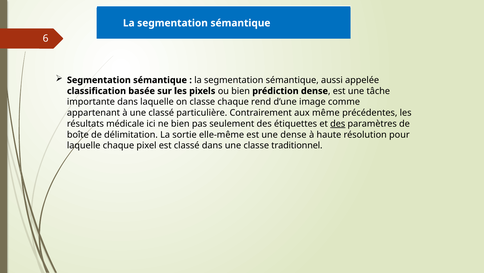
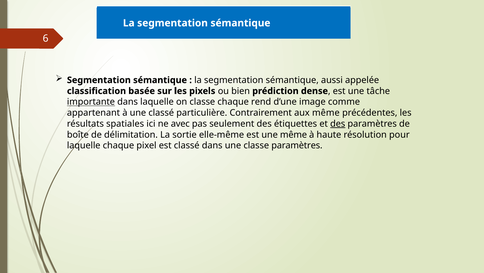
importante underline: none -> present
médicale: médicale -> spatiales
ne bien: bien -> avec
une dense: dense -> même
classe traditionnel: traditionnel -> paramètres
